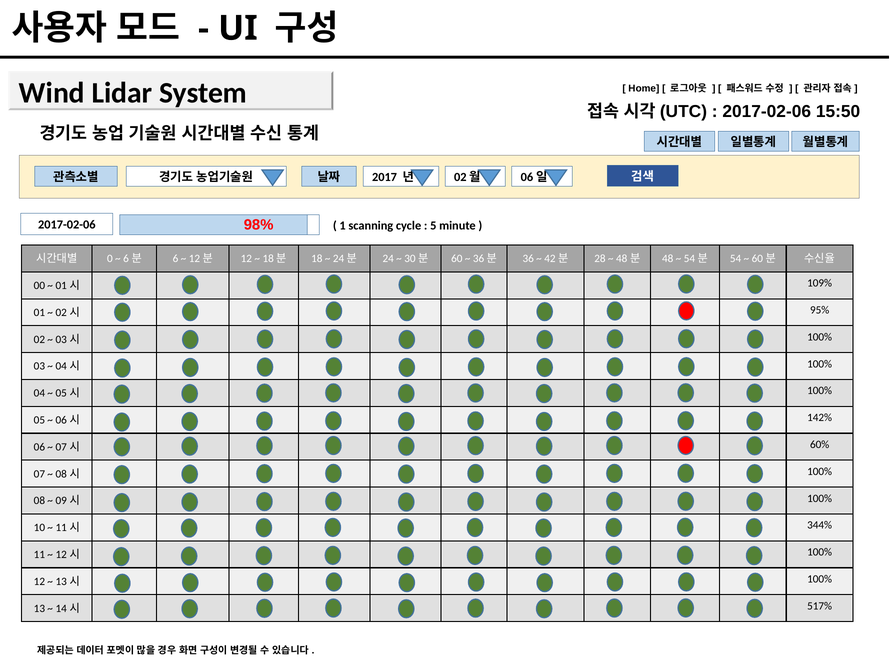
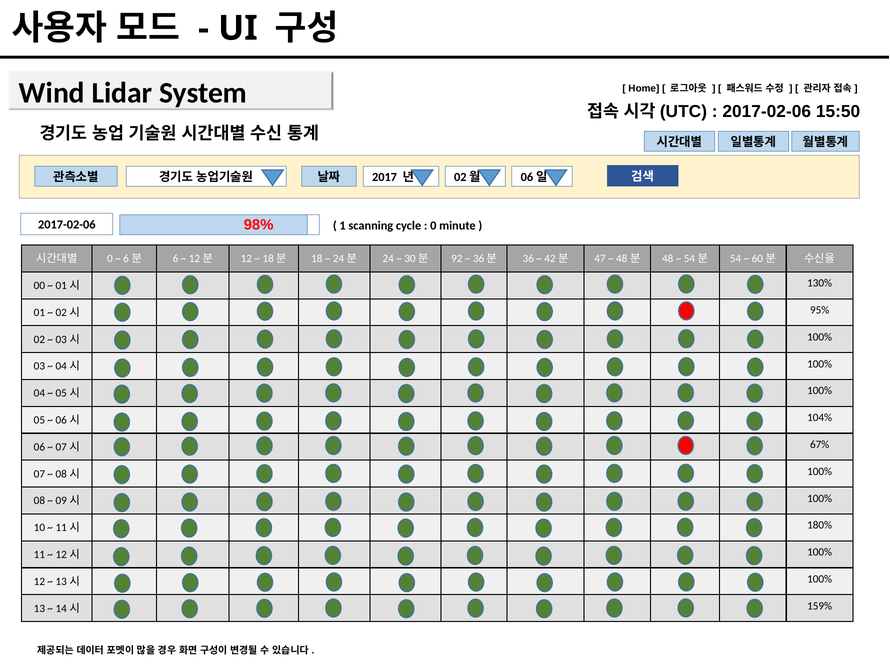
5 at (433, 225): 5 -> 0
60: 60 -> 92
28: 28 -> 47
109%: 109% -> 130%
142%: 142% -> 104%
60%: 60% -> 67%
344%: 344% -> 180%
517%: 517% -> 159%
